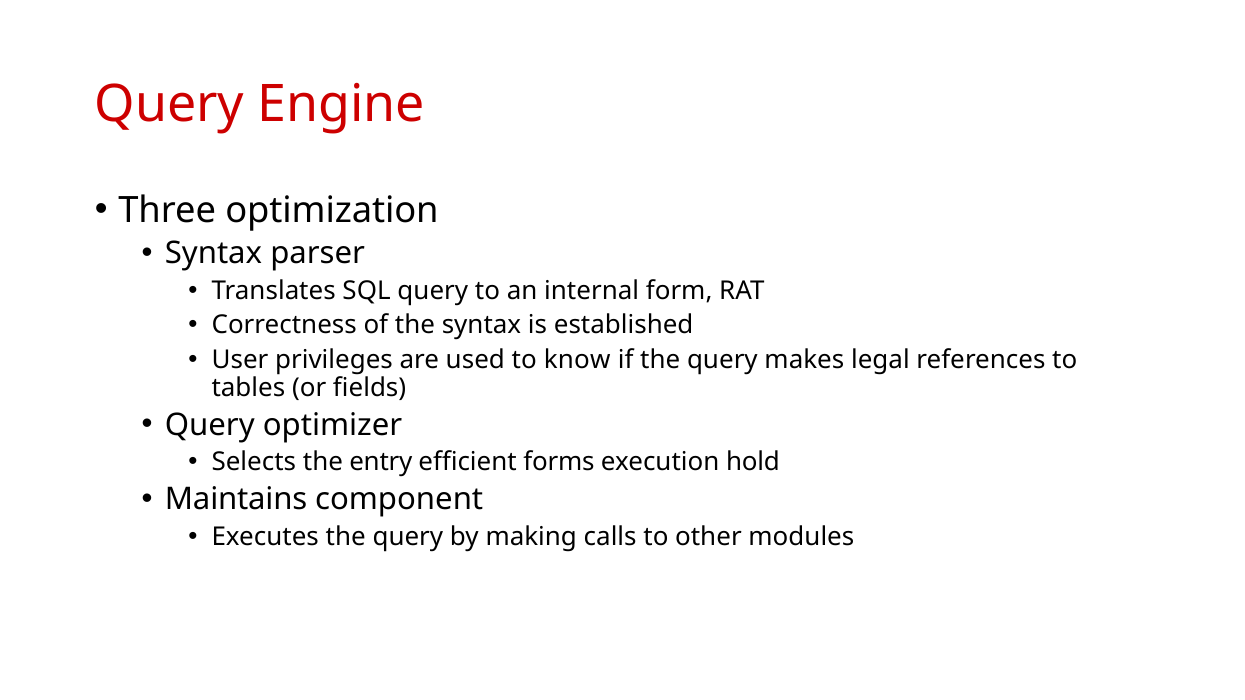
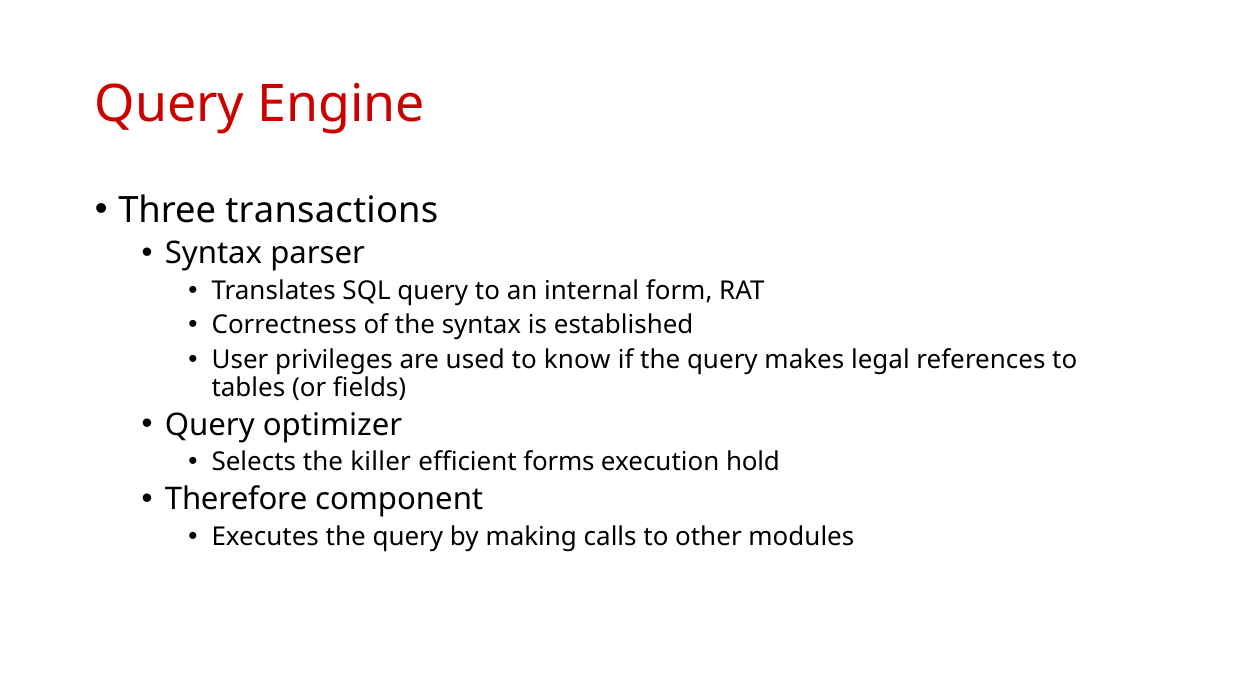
optimization: optimization -> transactions
entry: entry -> killer
Maintains: Maintains -> Therefore
